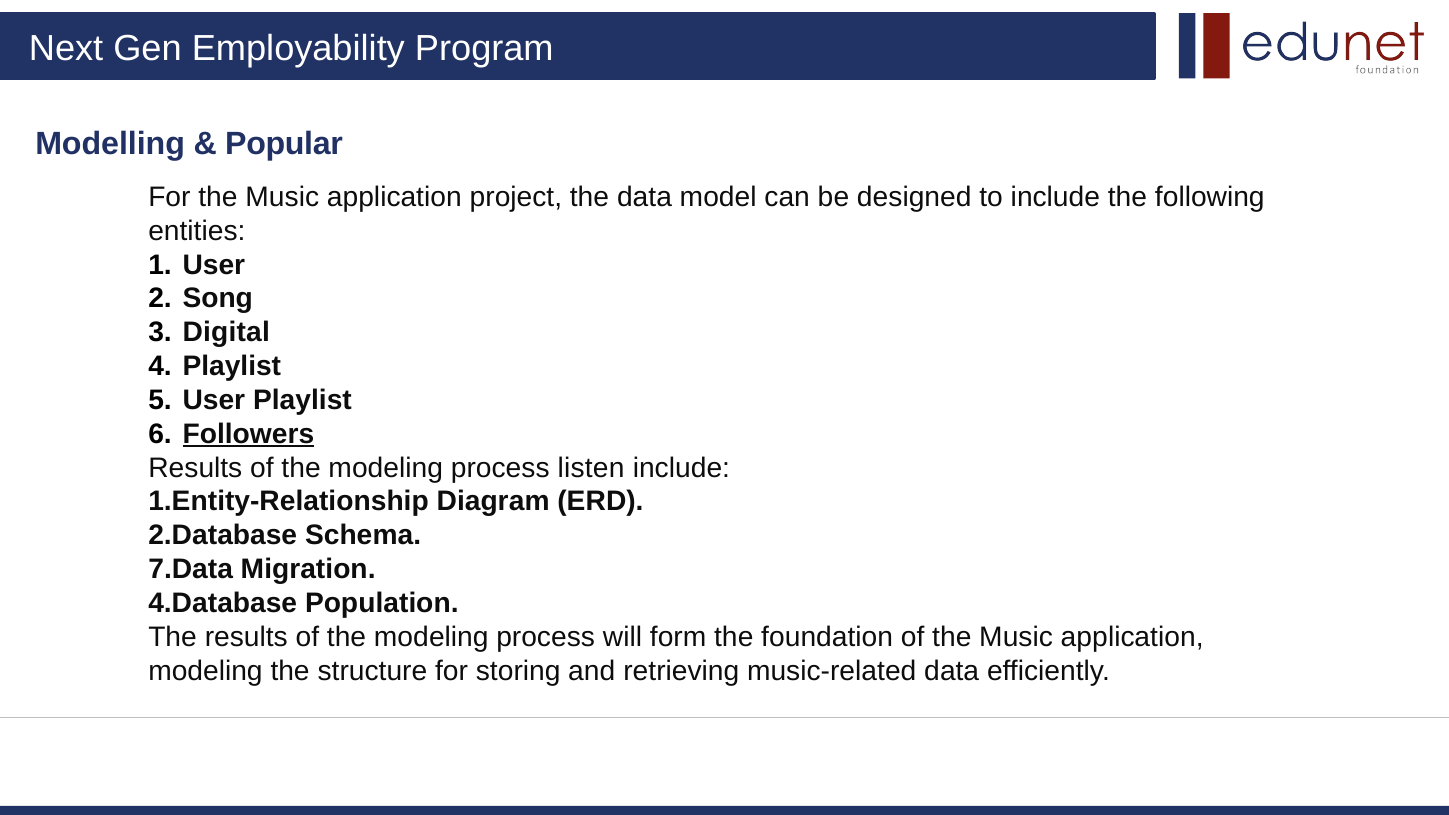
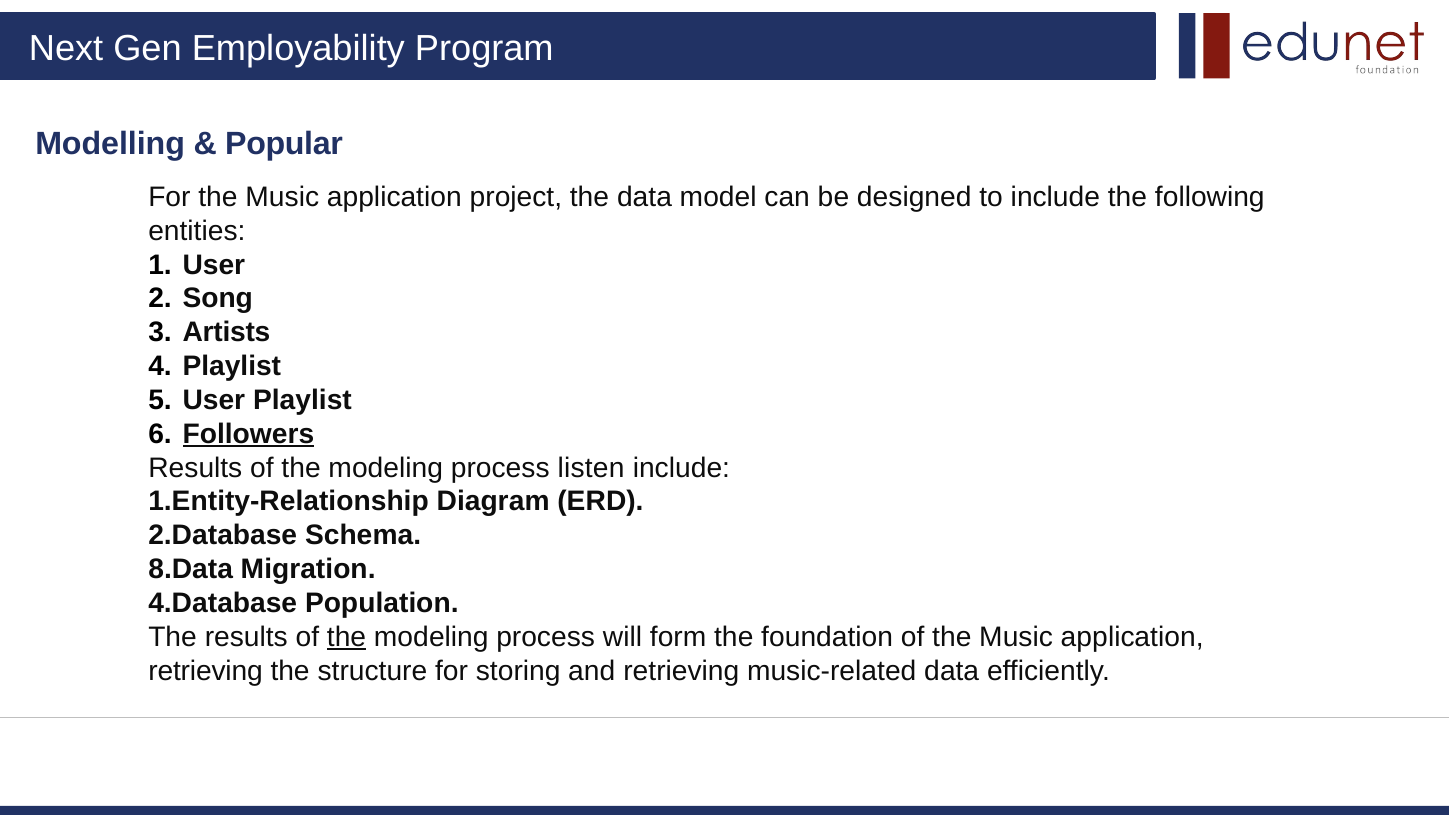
Digital: Digital -> Artists
7.Data: 7.Data -> 8.Data
the at (347, 637) underline: none -> present
modeling at (205, 671): modeling -> retrieving
